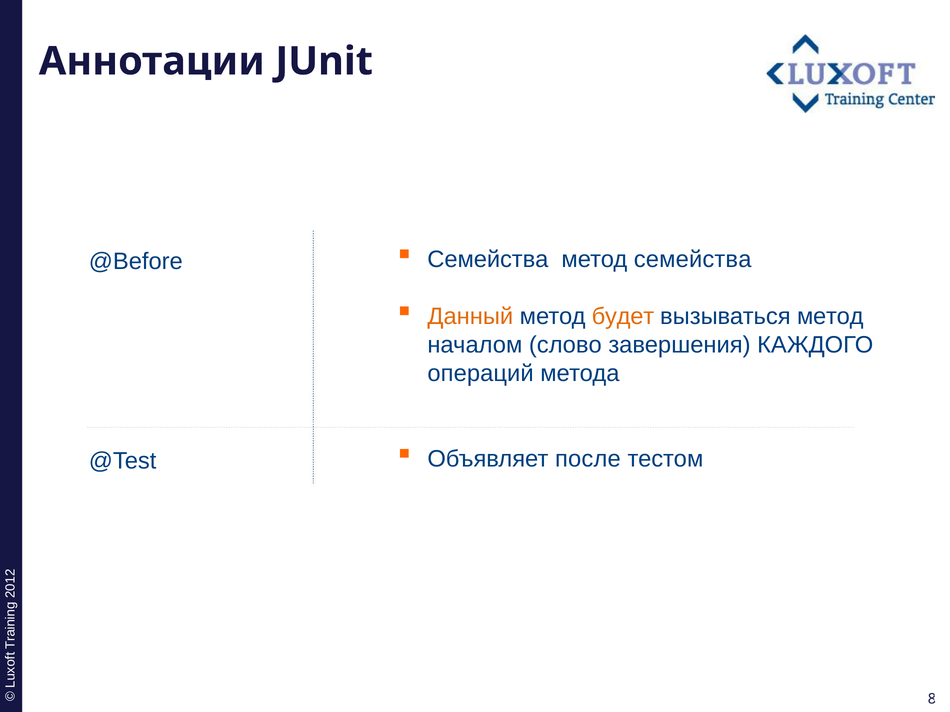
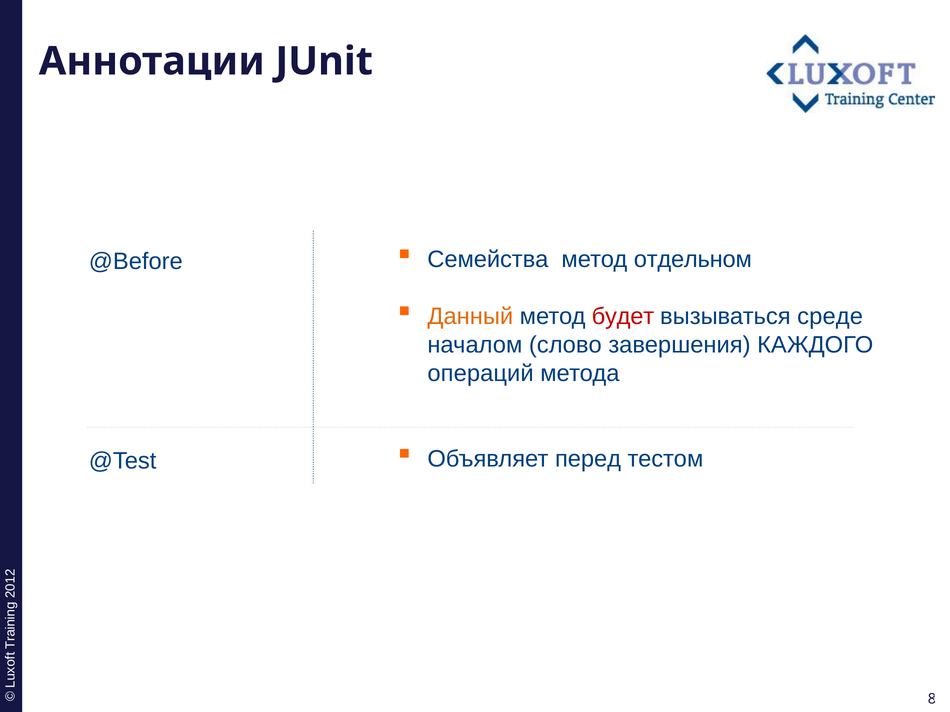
метод семейства: семейства -> отдельном
будет colour: orange -> red
вызываться метод: метод -> среде
после: после -> перед
